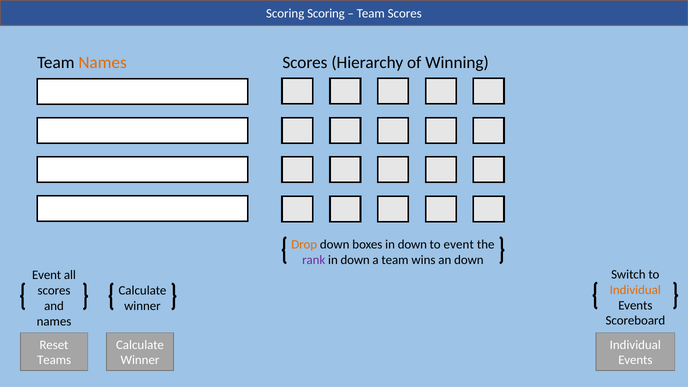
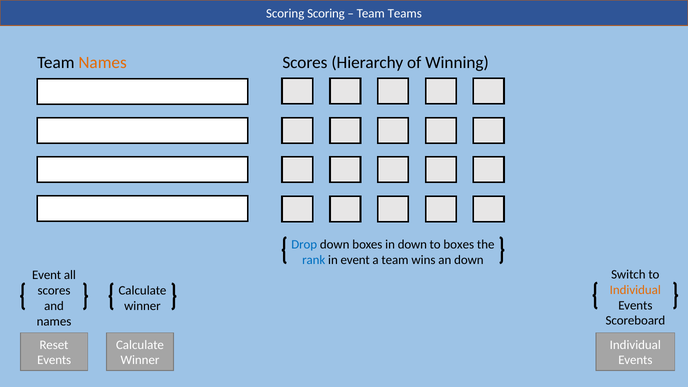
Team Scores: Scores -> Teams
Drop colour: orange -> blue
to event: event -> boxes
rank colour: purple -> blue
down at (355, 260): down -> event
Teams at (54, 360): Teams -> Events
